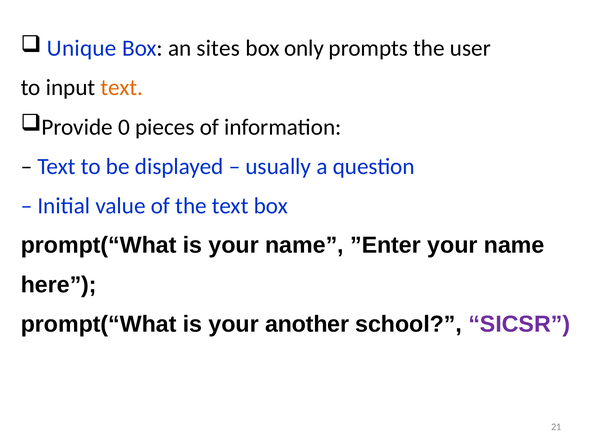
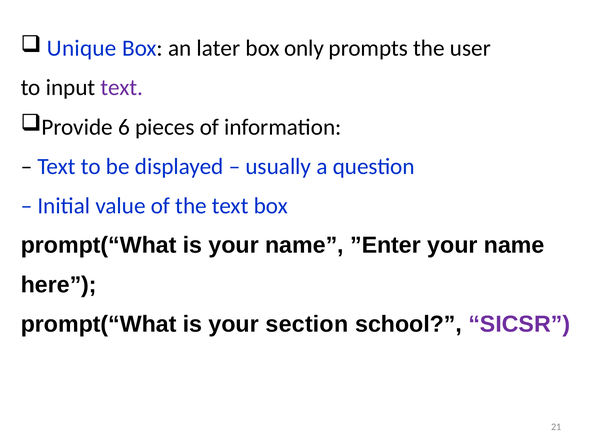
sites: sites -> later
text at (122, 88) colour: orange -> purple
0: 0 -> 6
another: another -> section
